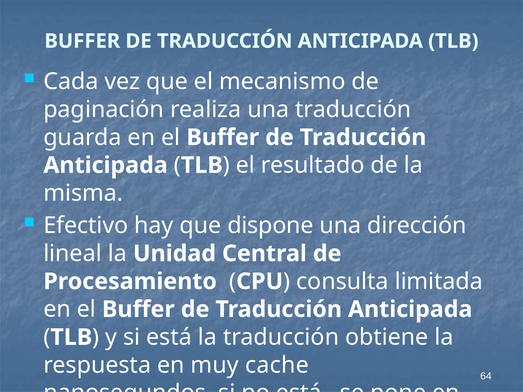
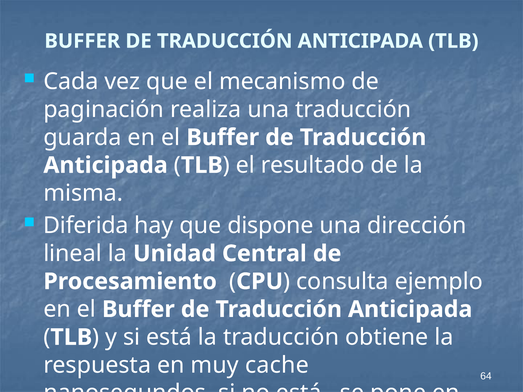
Efectivo: Efectivo -> Diferida
limitada: limitada -> ejemplo
